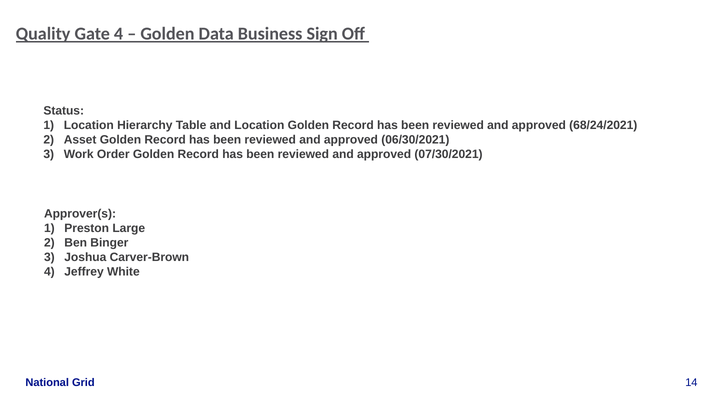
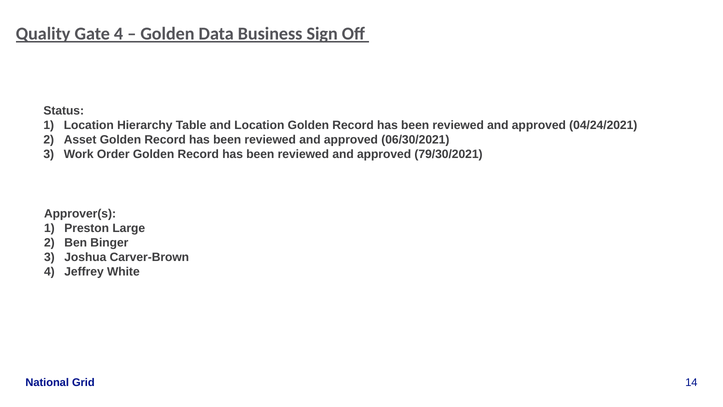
68/24/2021: 68/24/2021 -> 04/24/2021
07/30/2021: 07/30/2021 -> 79/30/2021
